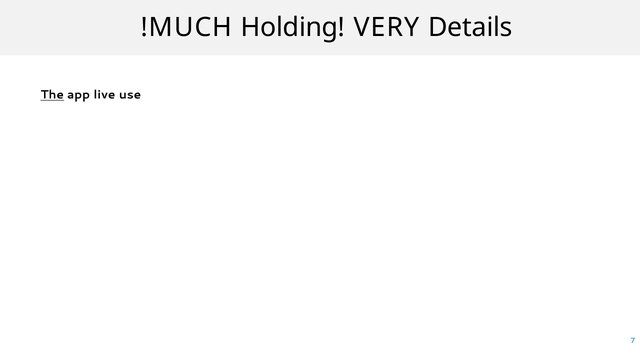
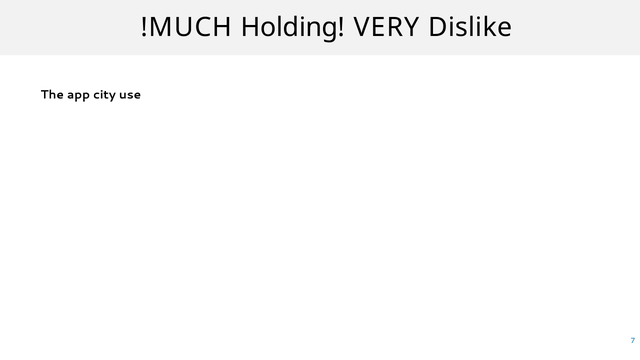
Details: Details -> Dislike
The underline: present -> none
live: live -> city
